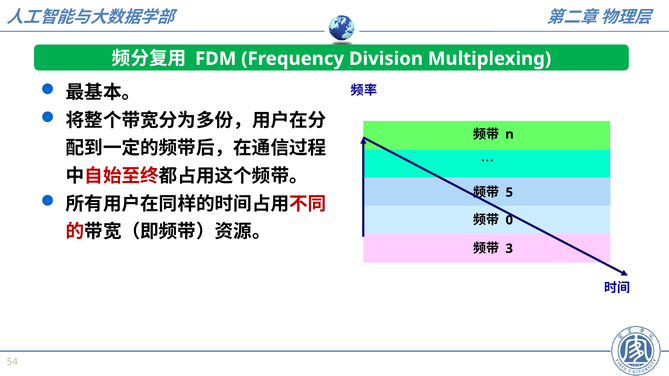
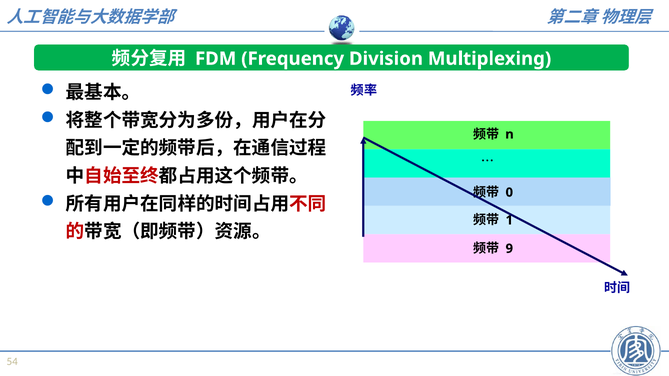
5: 5 -> 0
0: 0 -> 1
3: 3 -> 9
